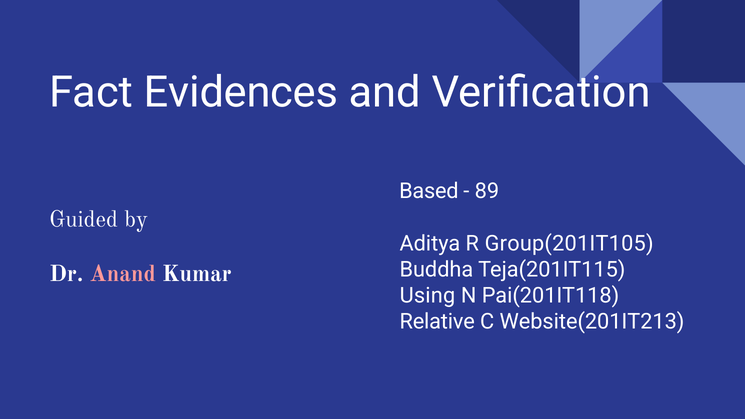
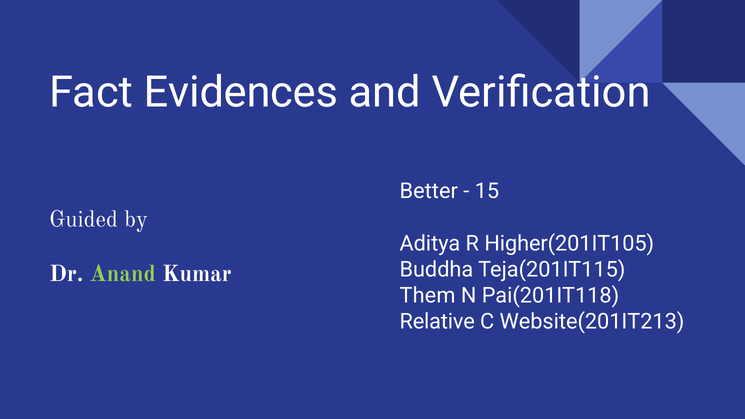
Based: Based -> Better
89: 89 -> 15
Group(201IT105: Group(201IT105 -> Higher(201IT105
Anand colour: pink -> light green
Using: Using -> Them
